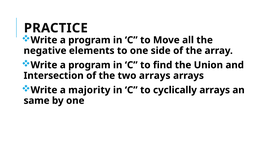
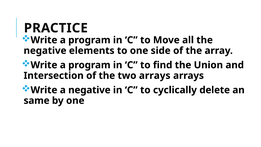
a majority: majority -> negative
cyclically arrays: arrays -> delete
